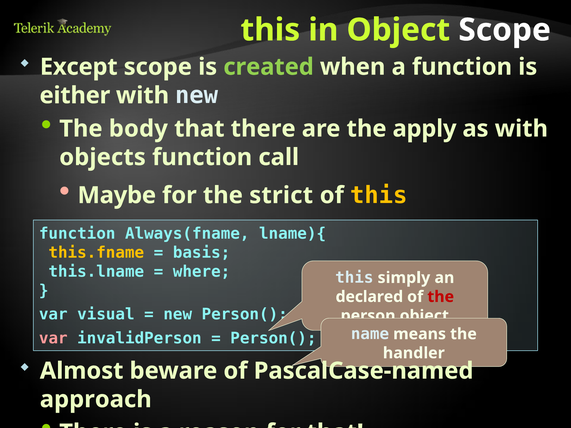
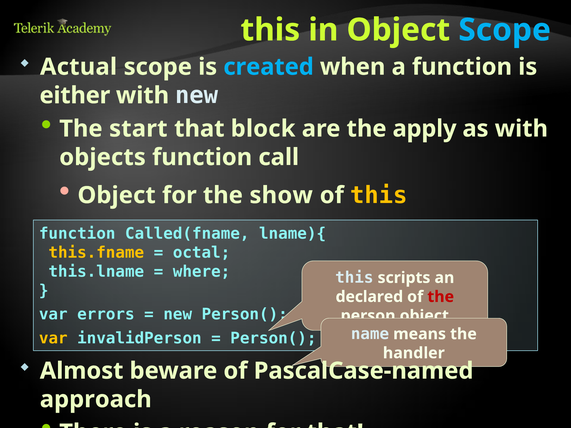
Scope at (505, 30) colour: white -> light blue
Except: Except -> Actual
created colour: light green -> light blue
body: body -> start
that there: there -> block
Maybe at (117, 195): Maybe -> Object
strict: strict -> show
Always(fname: Always(fname -> Called(fname
basis: basis -> octal
simply: simply -> scripts
visual: visual -> errors
var at (53, 338) colour: pink -> yellow
